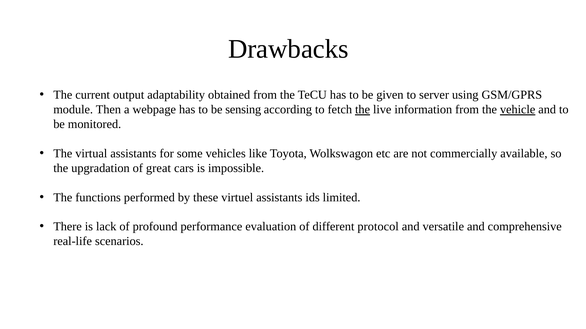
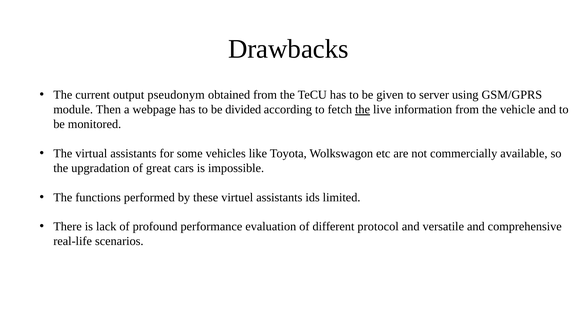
adaptability: adaptability -> pseudonym
sensing: sensing -> divided
vehicle underline: present -> none
